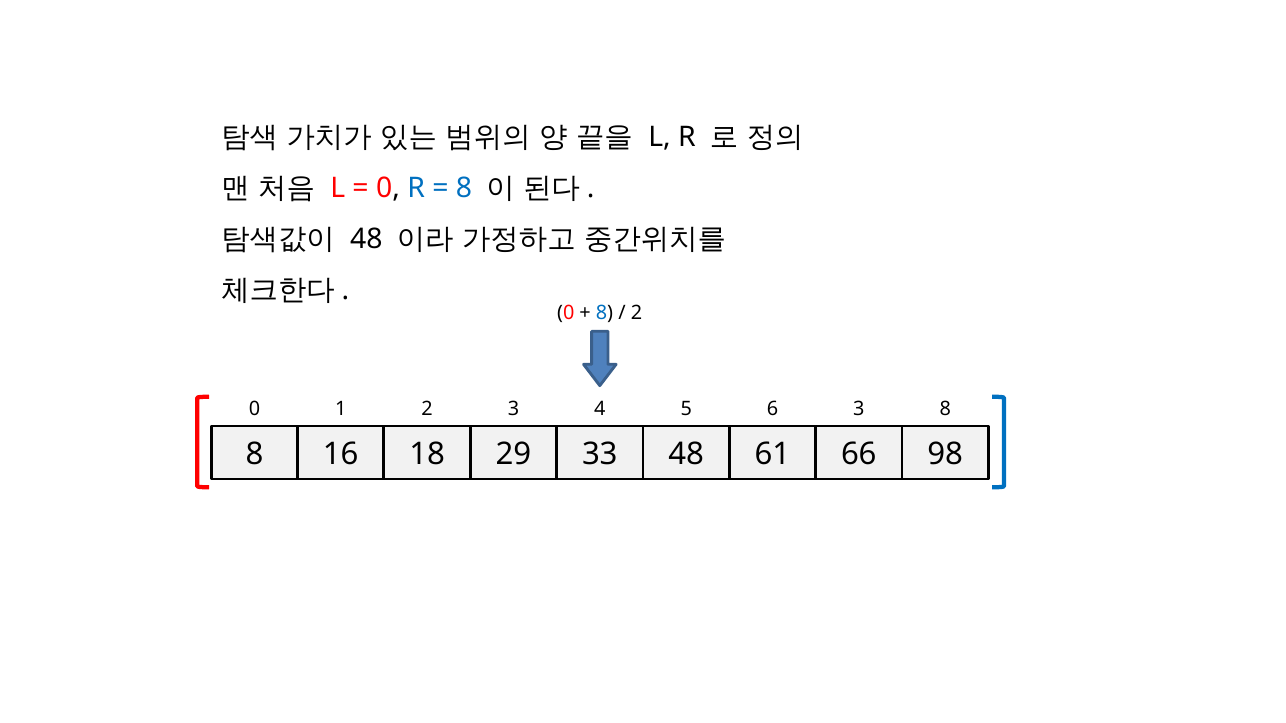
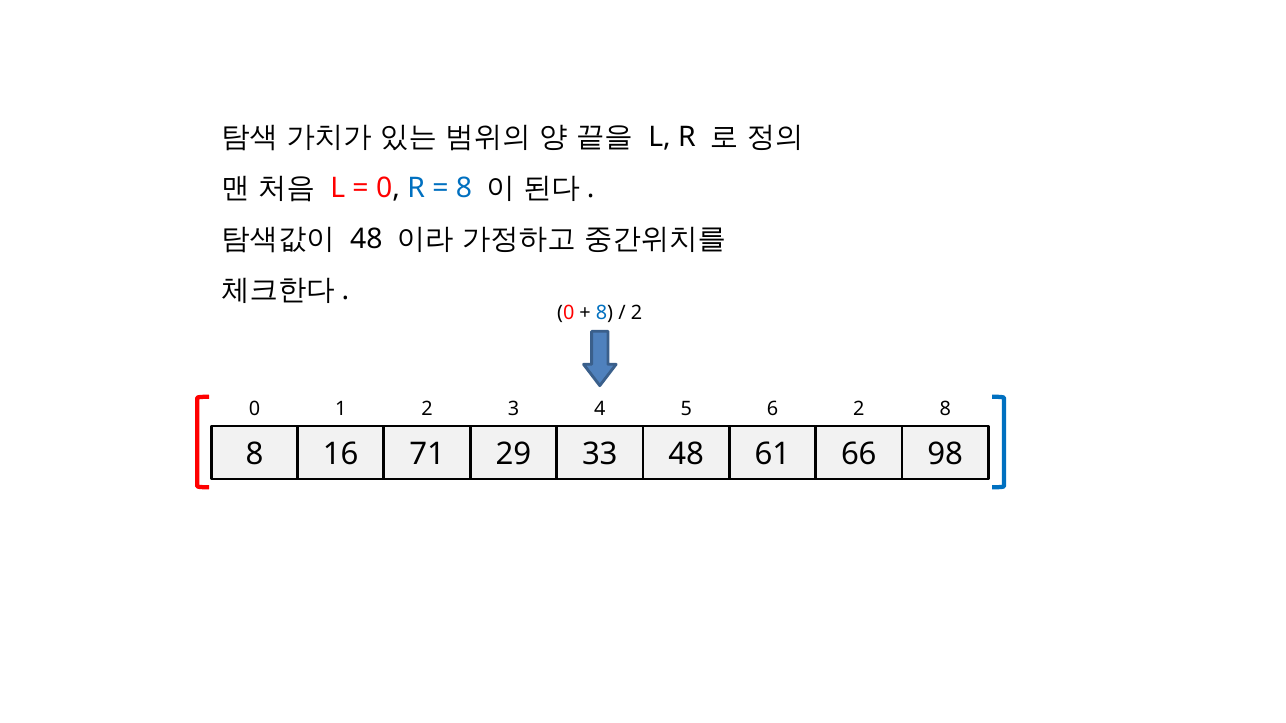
6 3: 3 -> 2
18: 18 -> 71
